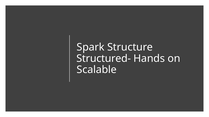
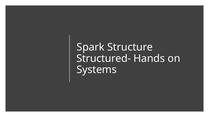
Scalable: Scalable -> Systems
